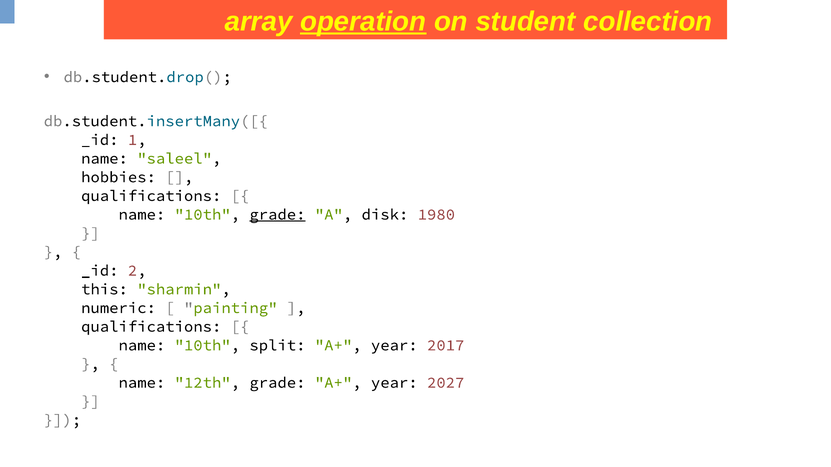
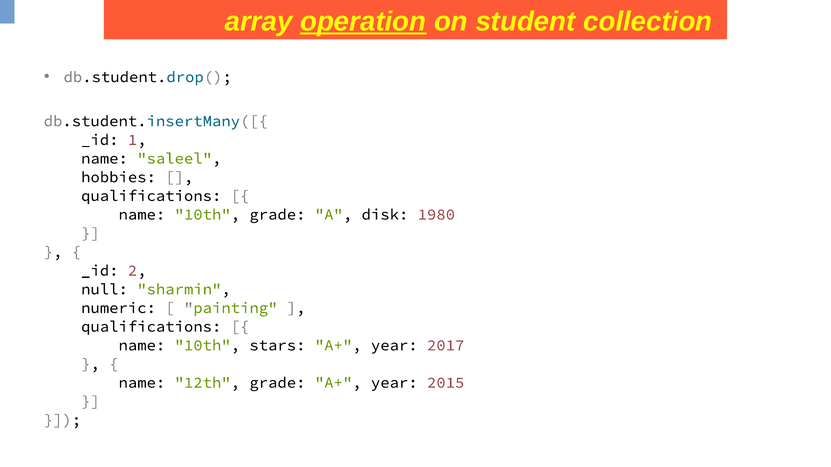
grade at (277, 215) underline: present -> none
this: this -> null
split: split -> stars
2027: 2027 -> 2015
